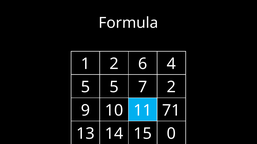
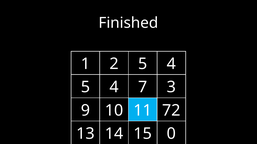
Formula: Formula -> Finished
2 6: 6 -> 5
5 at (114, 87): 5 -> 4
7 2: 2 -> 3
71: 71 -> 72
